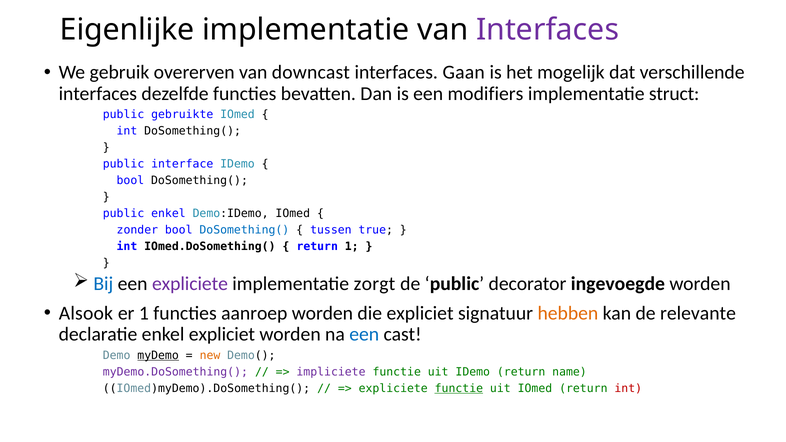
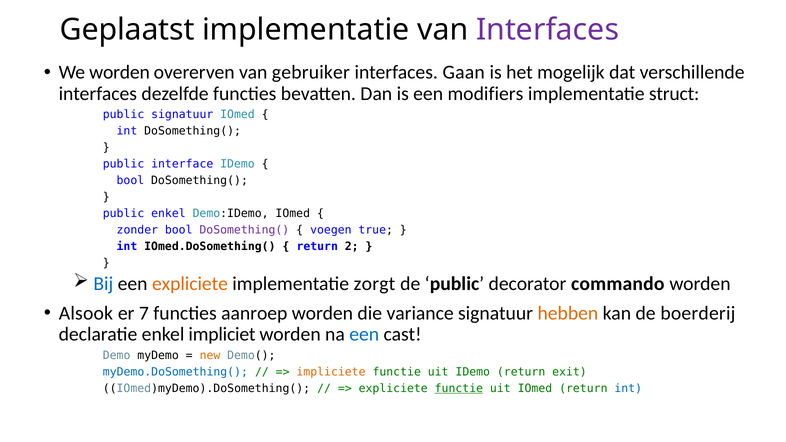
Eigenlijke: Eigenlijke -> Geplaatst
We gebruik: gebruik -> worden
downcast: downcast -> gebruiker
public gebruikte: gebruikte -> signatuur
DoSomething( at (244, 230) colour: blue -> purple
tussen: tussen -> voegen
return 1: 1 -> 2
expliciete at (190, 284) colour: purple -> orange
ingevoegde: ingevoegde -> commando
er 1: 1 -> 7
die expliciet: expliciet -> variance
relevante: relevante -> boerderij
enkel expliciet: expliciet -> impliciet
myDemo underline: present -> none
myDemo.DoSomething( colour: purple -> blue
impliciete colour: purple -> orange
name: name -> exit
int at (628, 388) colour: red -> blue
